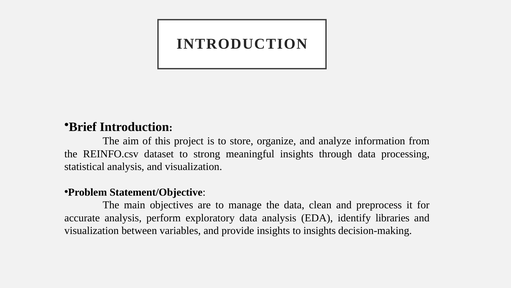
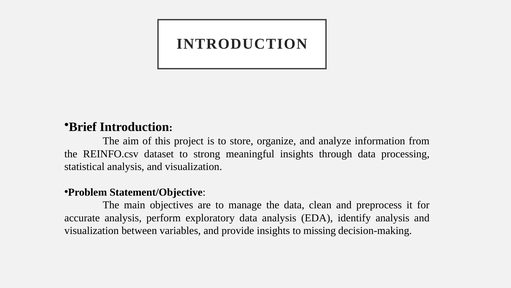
identify libraries: libraries -> analysis
to insights: insights -> missing
